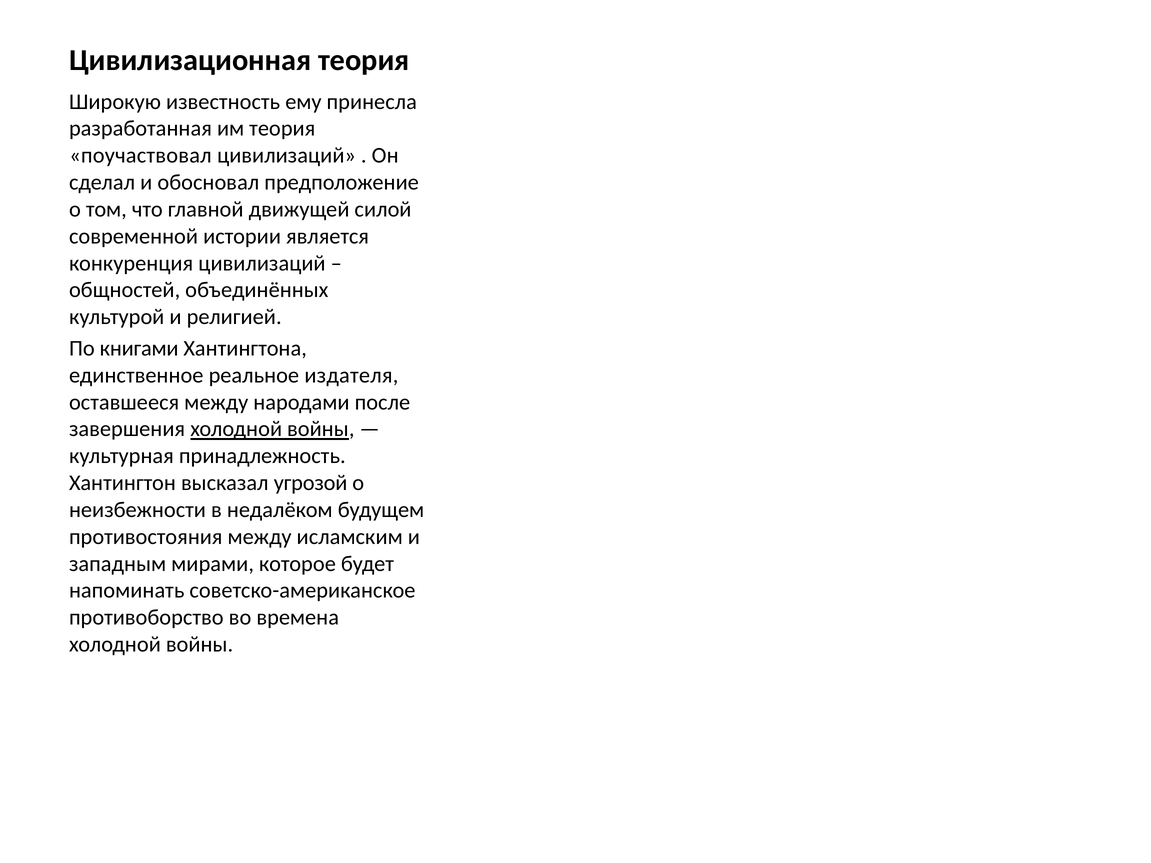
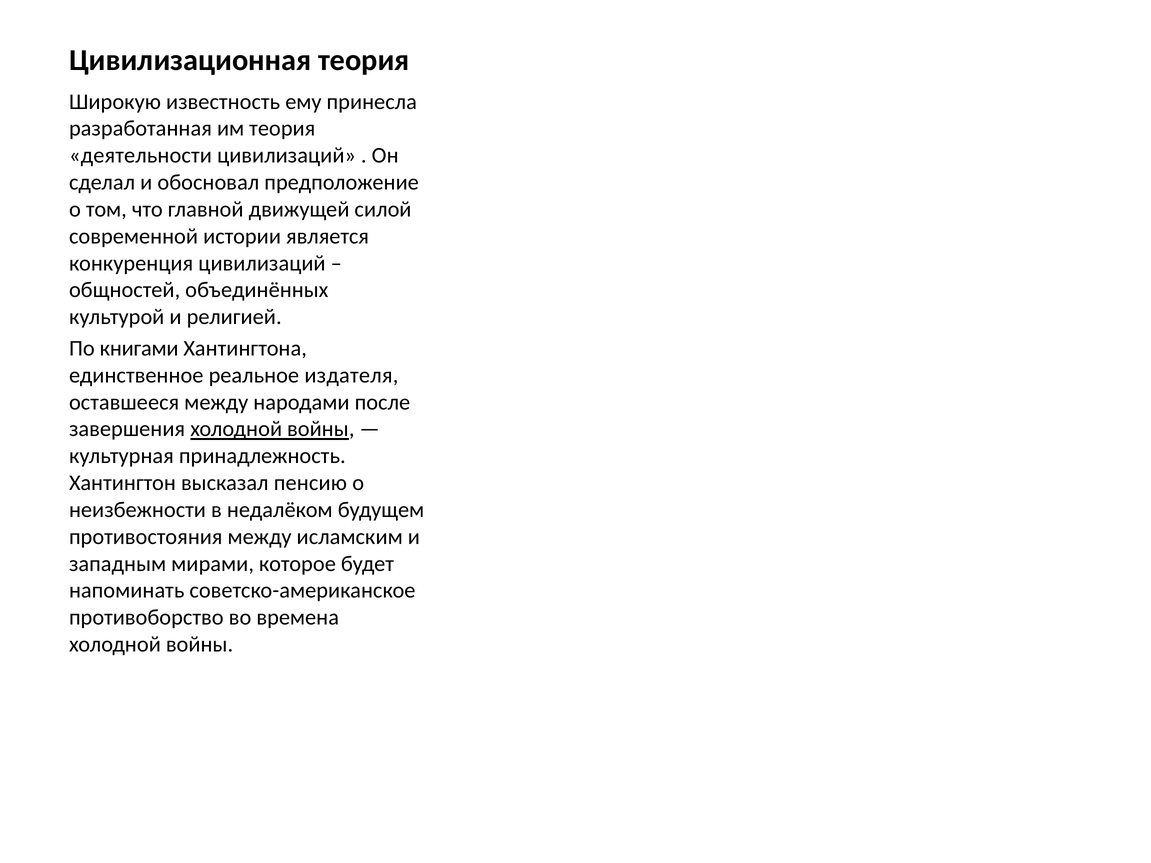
поучаствовал: поучаствовал -> деятельности
угрозой: угрозой -> пенсию
